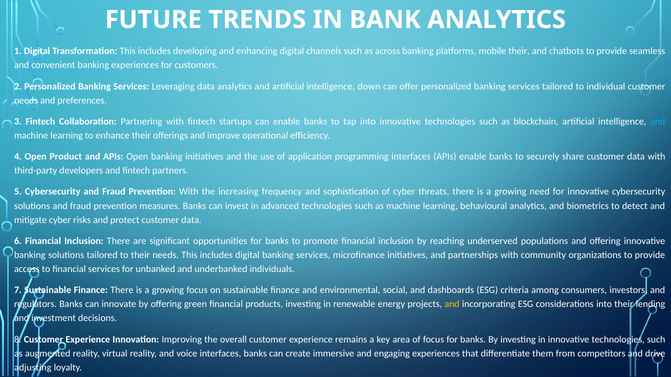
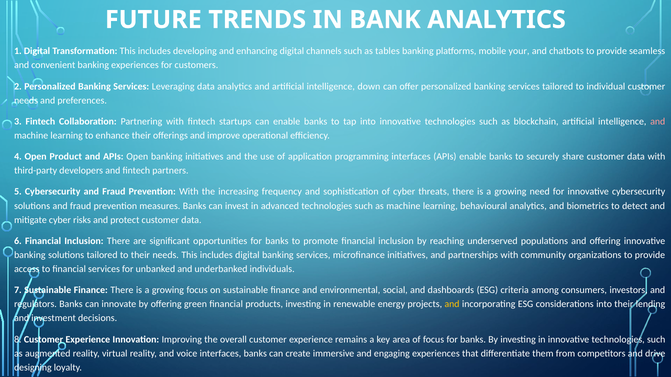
across: across -> tables
mobile their: their -> your
and at (658, 122) colour: light blue -> pink
adjusting: adjusting -> designing
